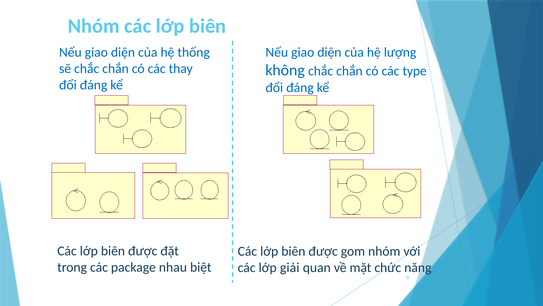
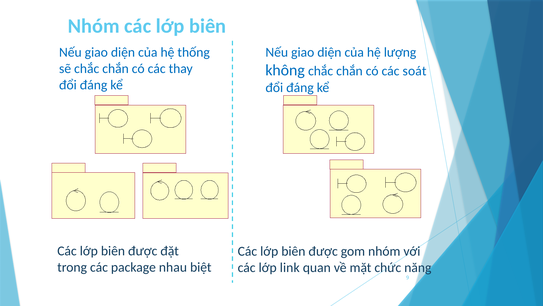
type: type -> soát
giải: giải -> link
